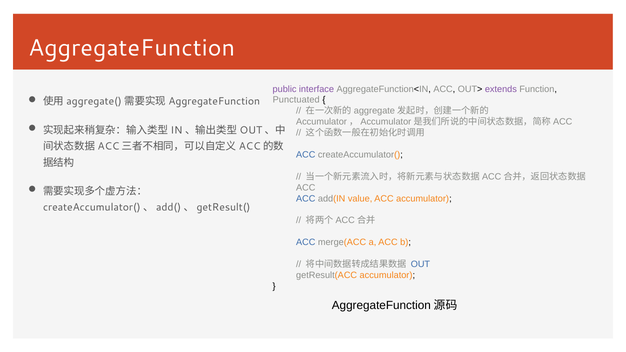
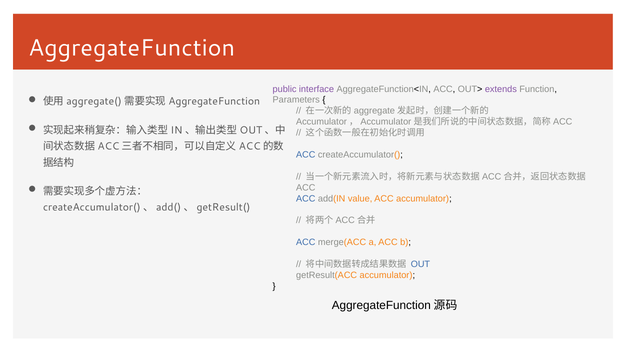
Punctuated: Punctuated -> Parameters
